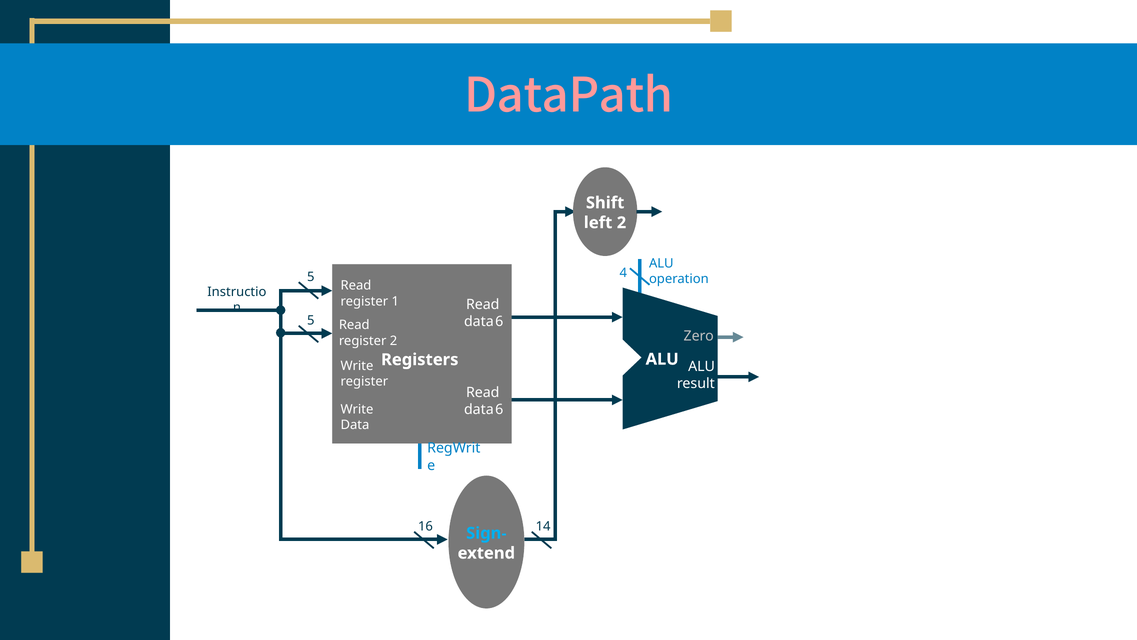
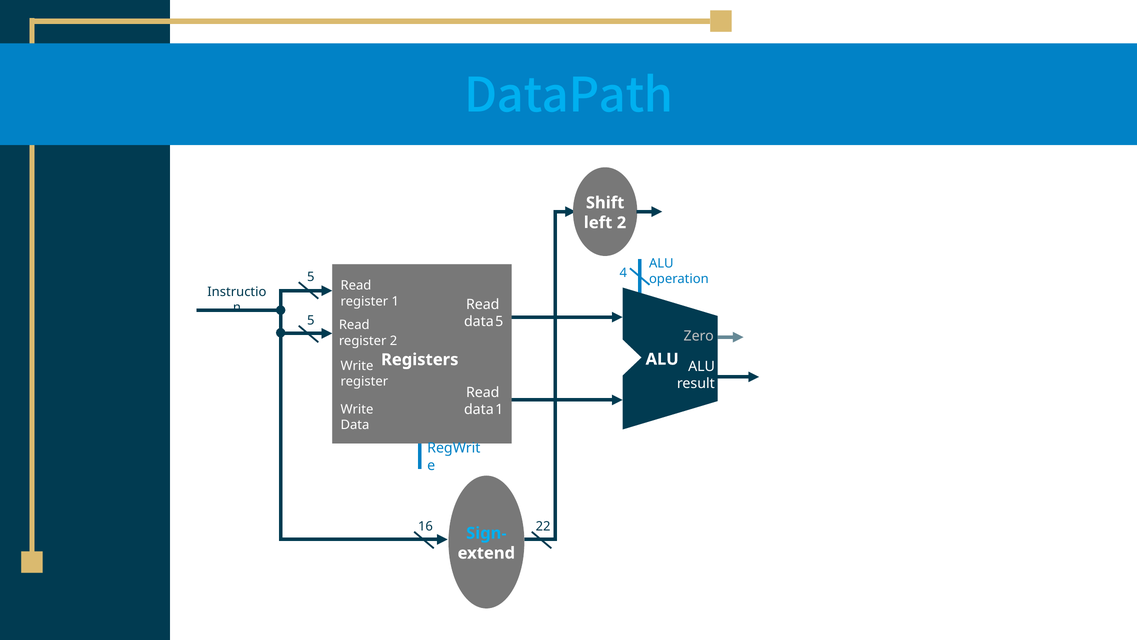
DataPath colour: pink -> light blue
6 at (499, 322): 6 -> 5
6 at (499, 409): 6 -> 1
14: 14 -> 22
